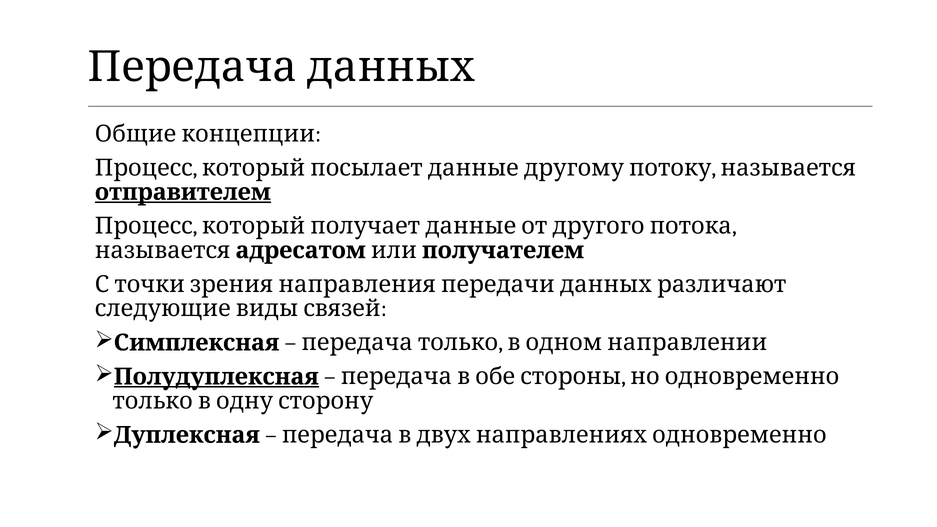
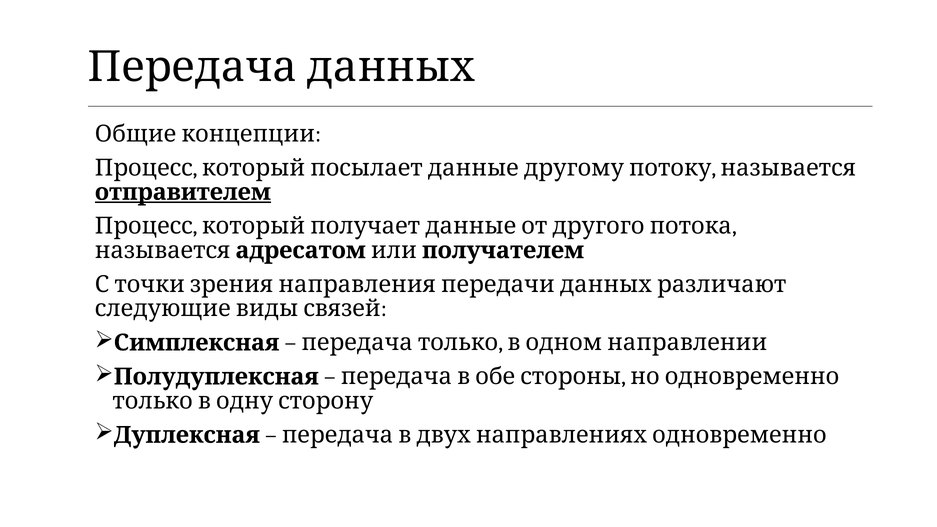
Полудуплексная underline: present -> none
